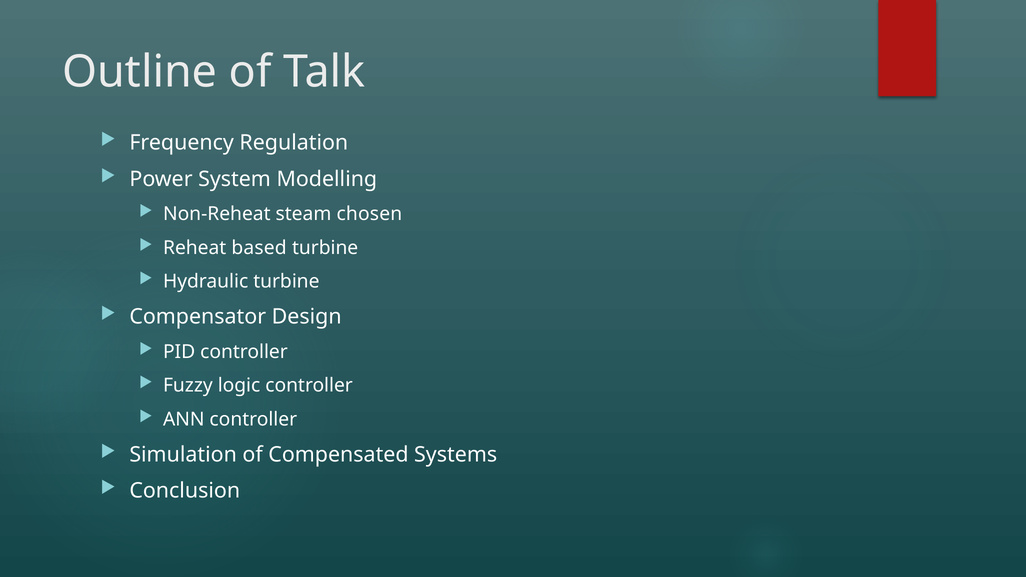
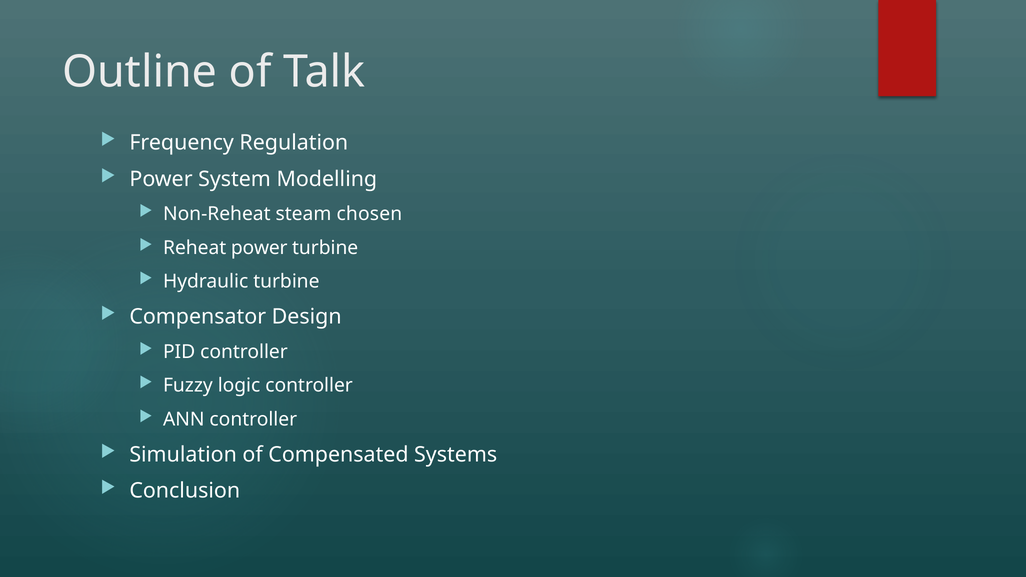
Reheat based: based -> power
